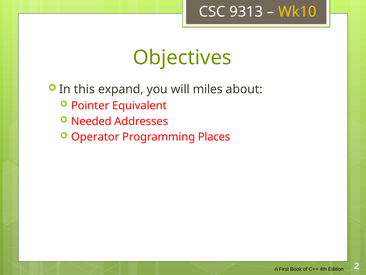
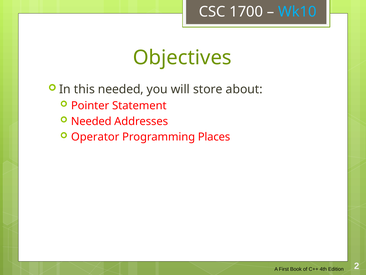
9313: 9313 -> 1700
Wk10 colour: yellow -> light blue
this expand: expand -> needed
miles: miles -> store
Equivalent: Equivalent -> Statement
